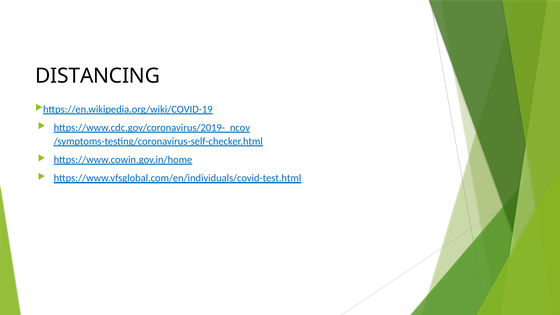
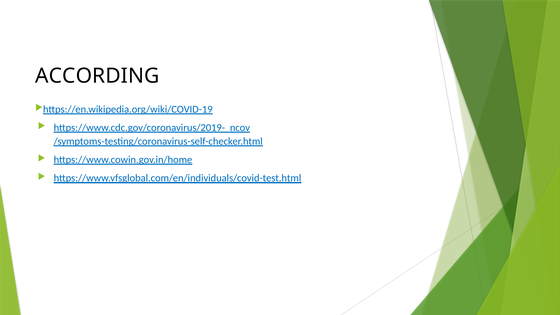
DISTANCING: DISTANCING -> ACCORDING
